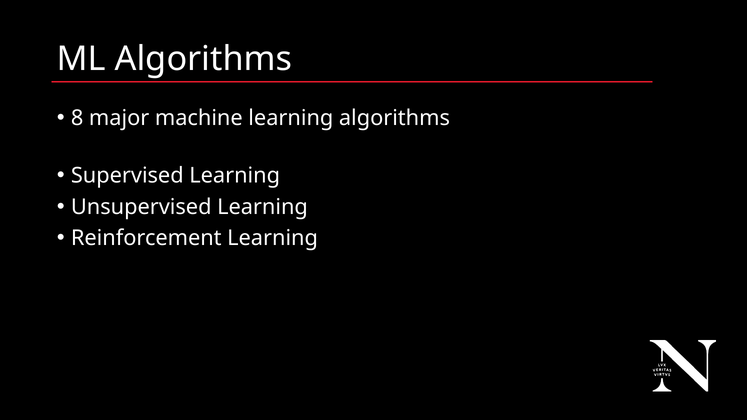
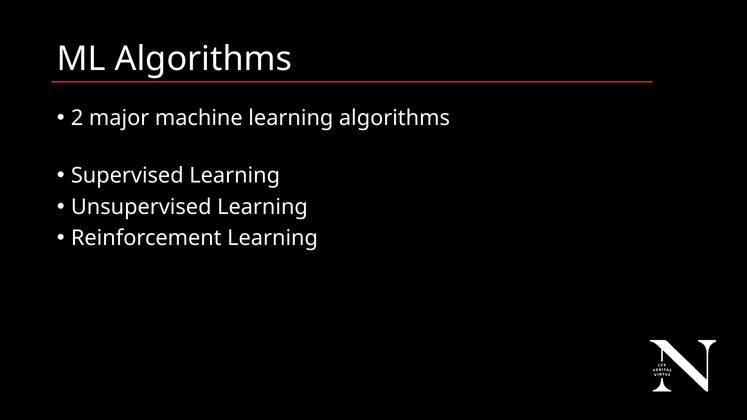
8: 8 -> 2
